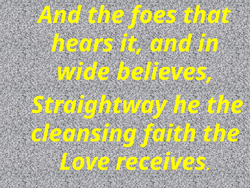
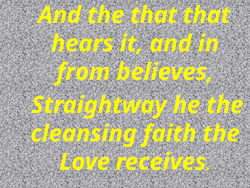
the foes: foes -> that
wide: wide -> from
